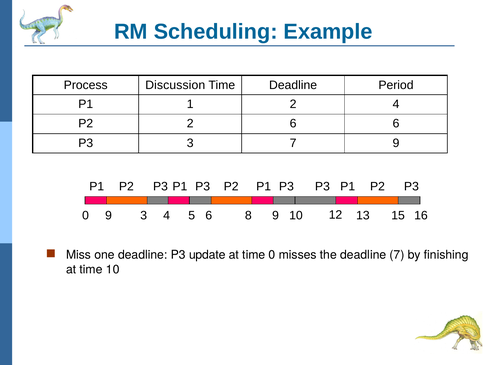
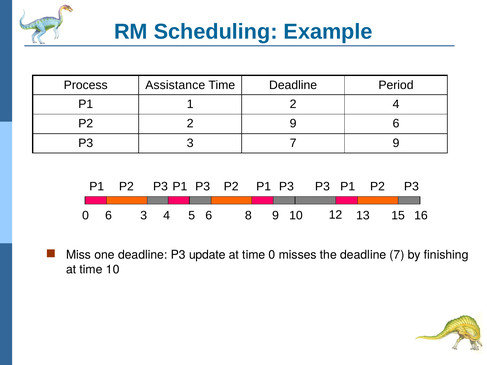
Discussion: Discussion -> Assistance
2 6: 6 -> 9
0 9: 9 -> 6
